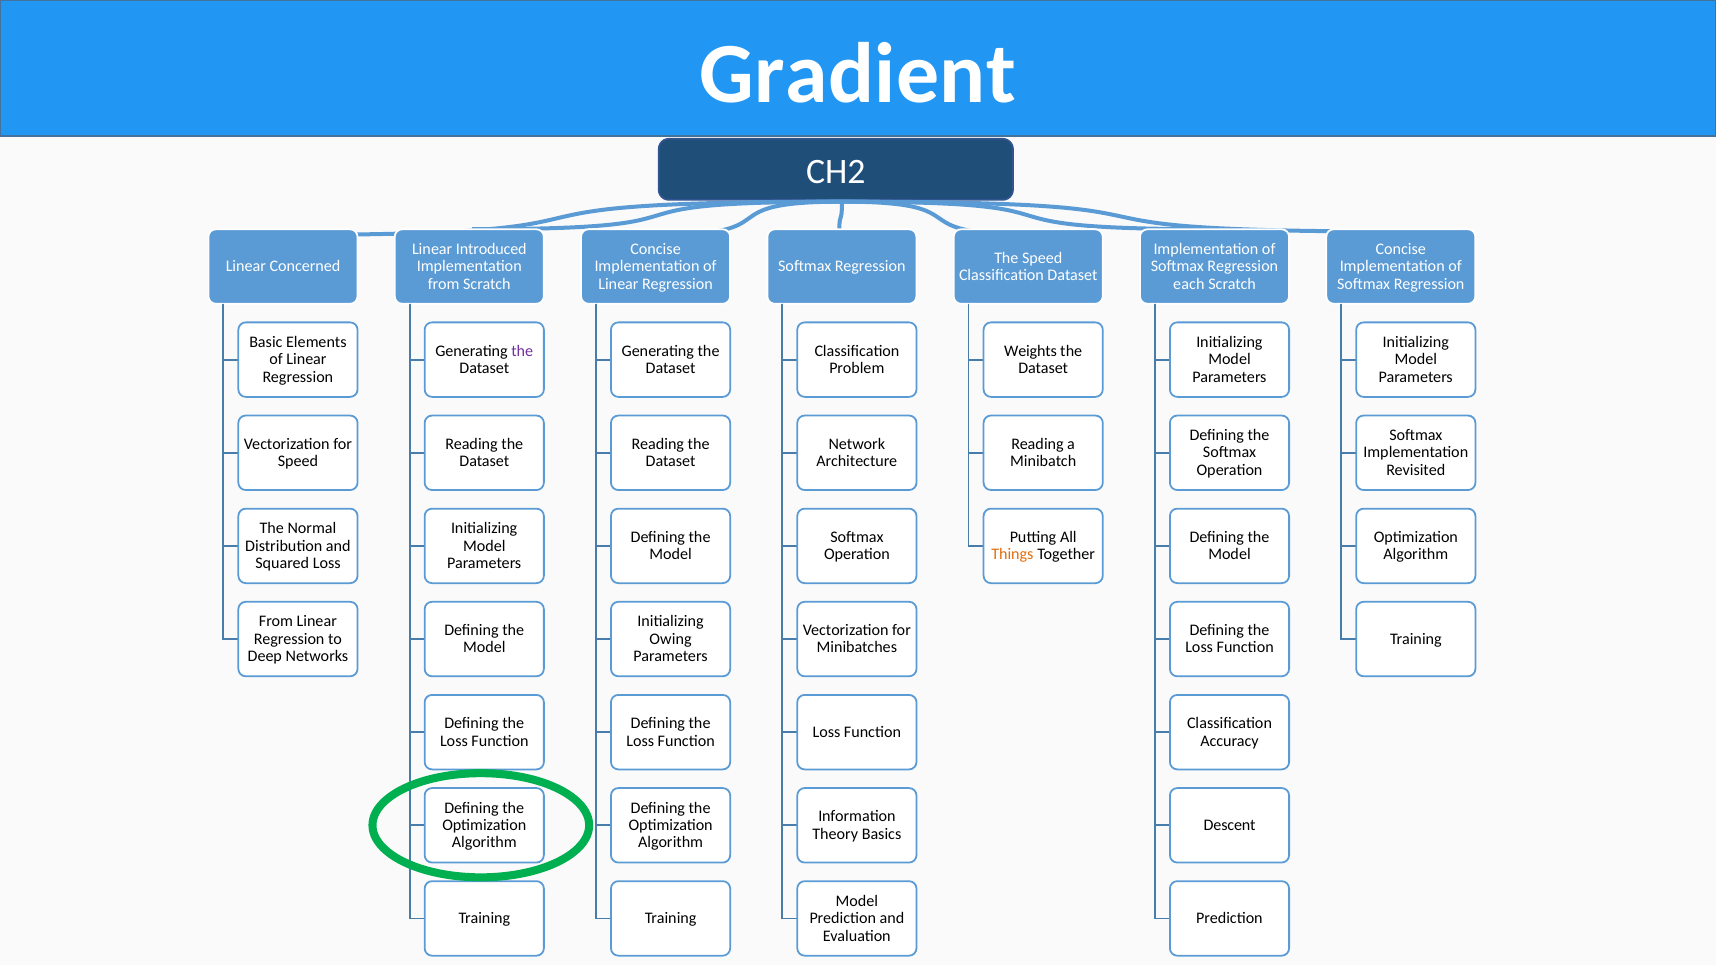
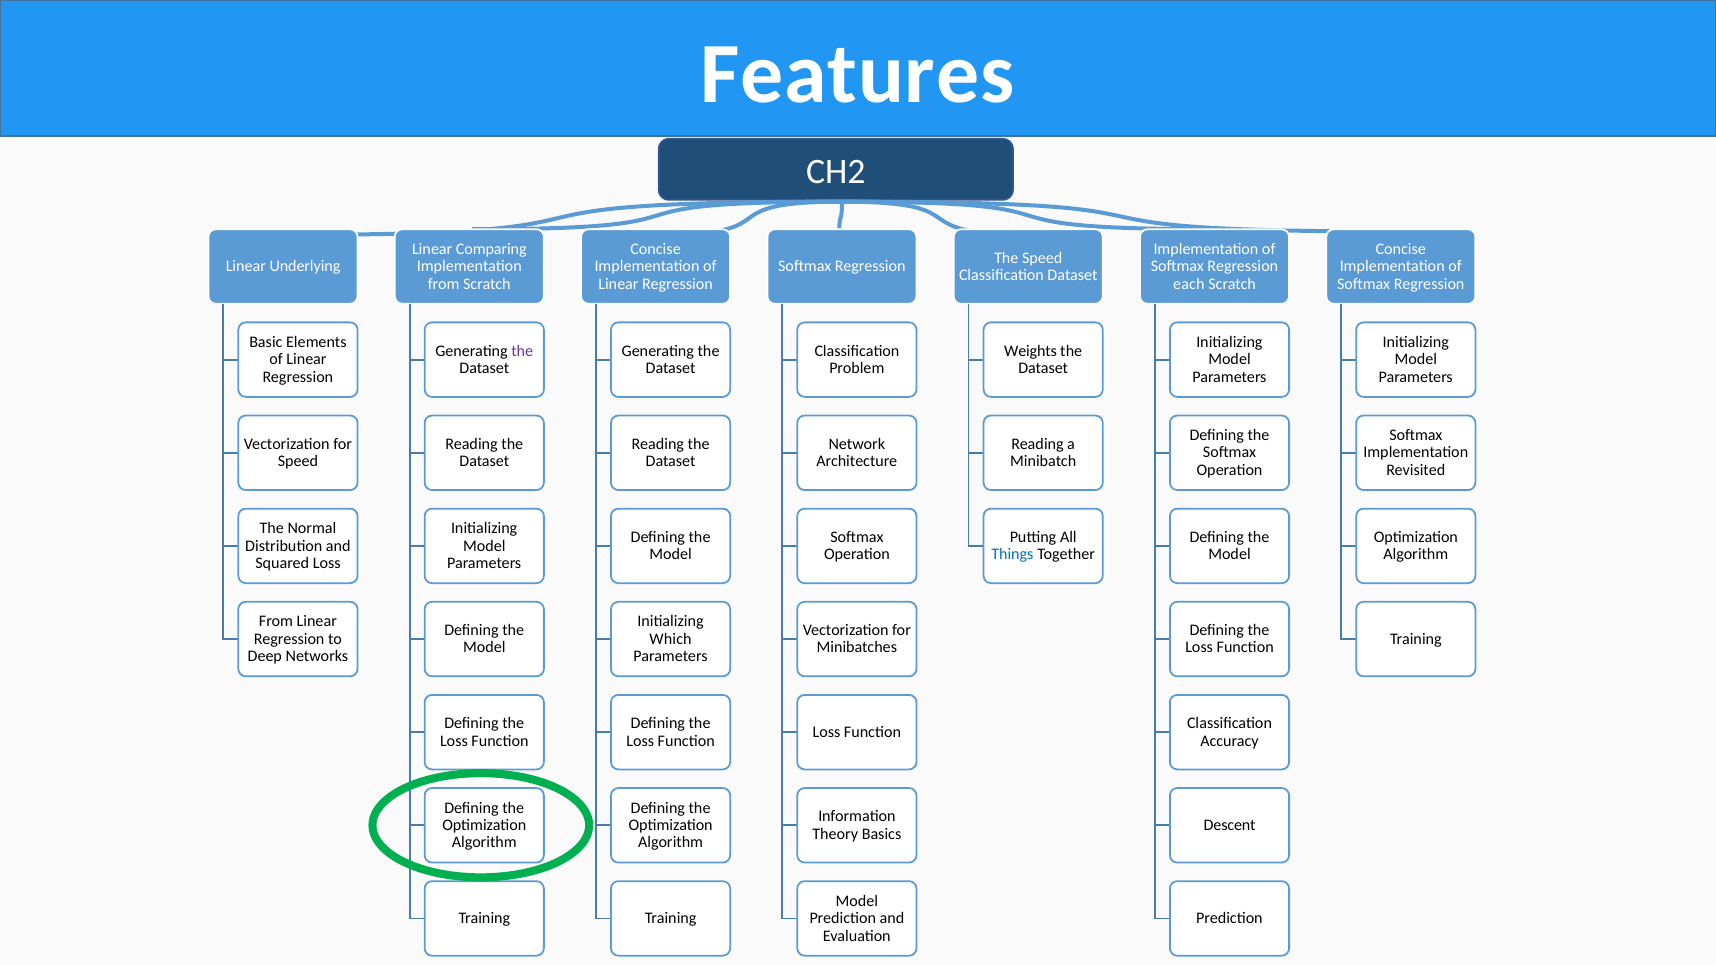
Gradient: Gradient -> Features
Introduced: Introduced -> Comparing
Concerned: Concerned -> Underlying
Things colour: orange -> blue
Owing: Owing -> Which
